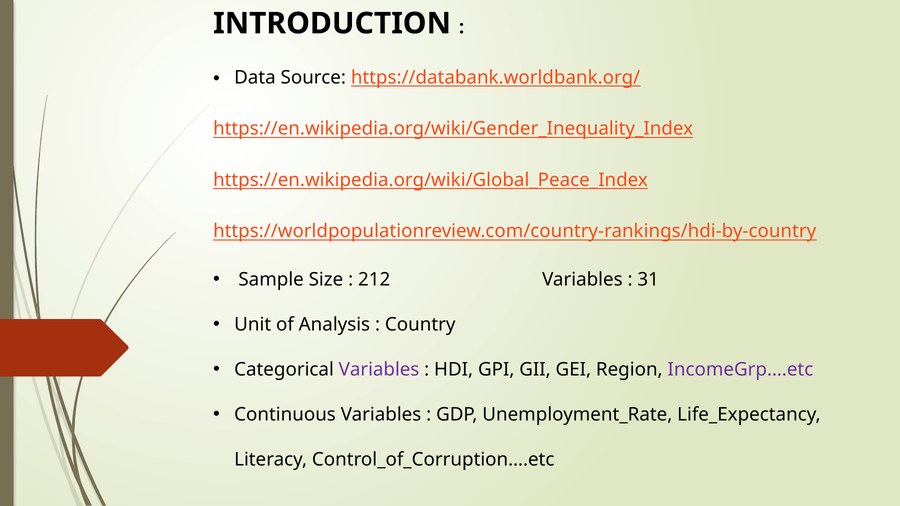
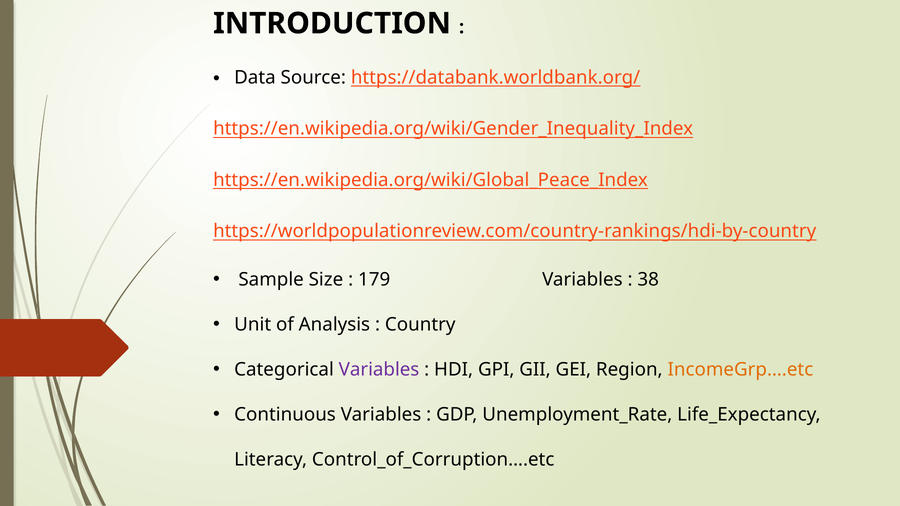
212: 212 -> 179
31: 31 -> 38
IncomeGrp….etc colour: purple -> orange
